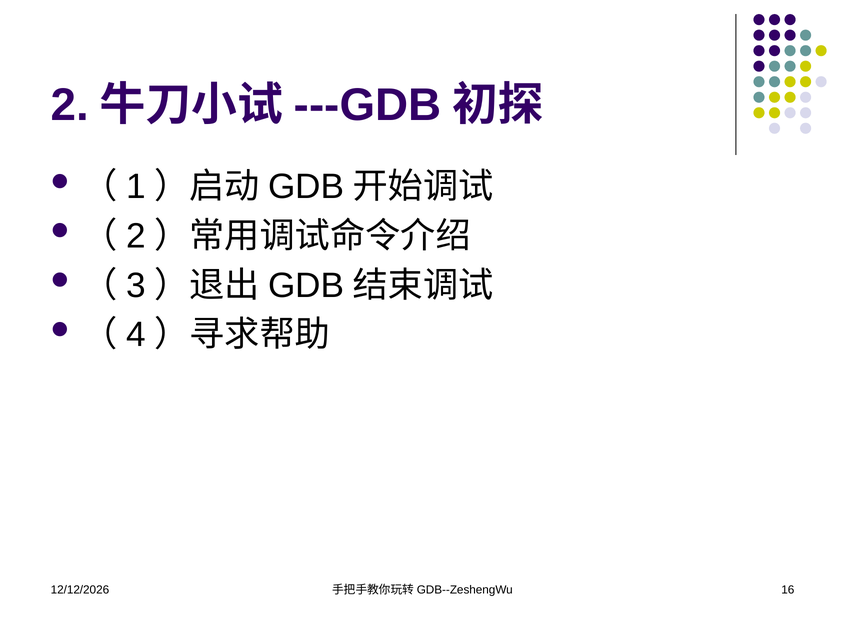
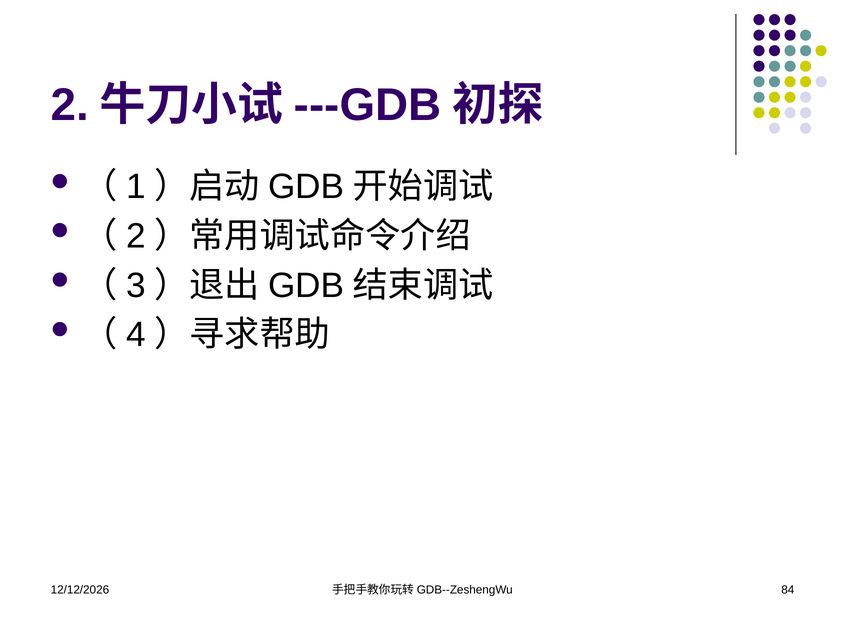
16: 16 -> 84
